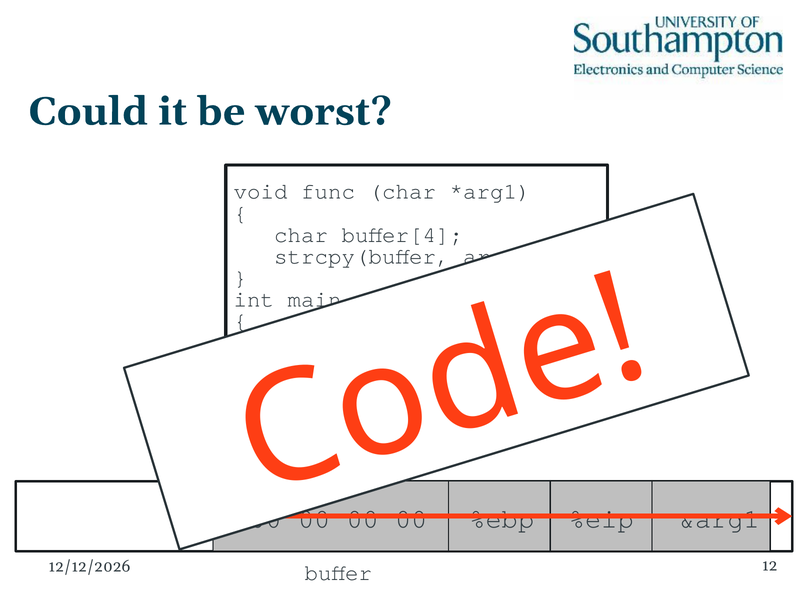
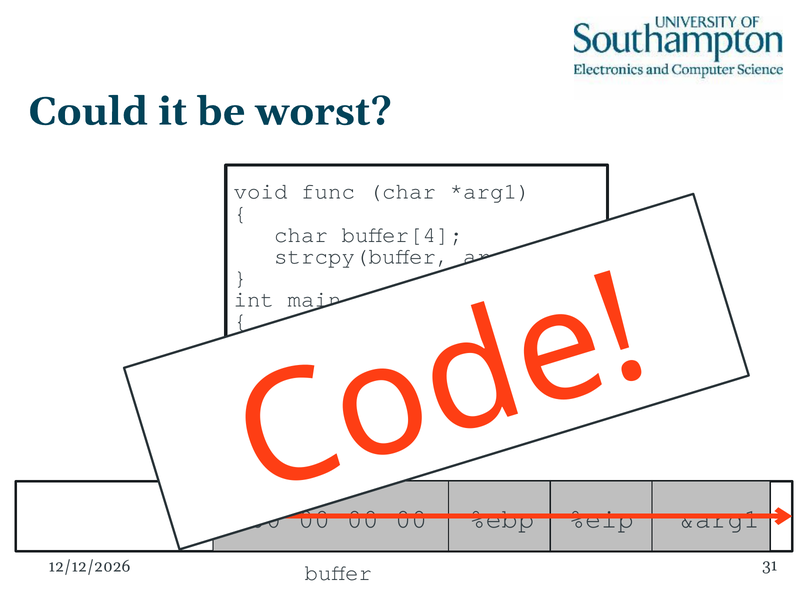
12: 12 -> 31
